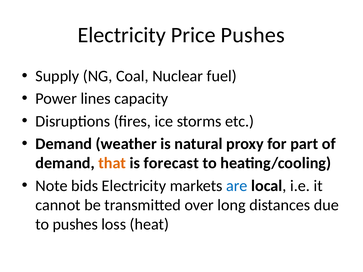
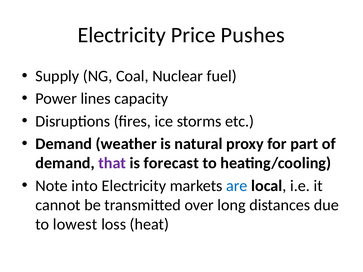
that colour: orange -> purple
bids: bids -> into
to pushes: pushes -> lowest
